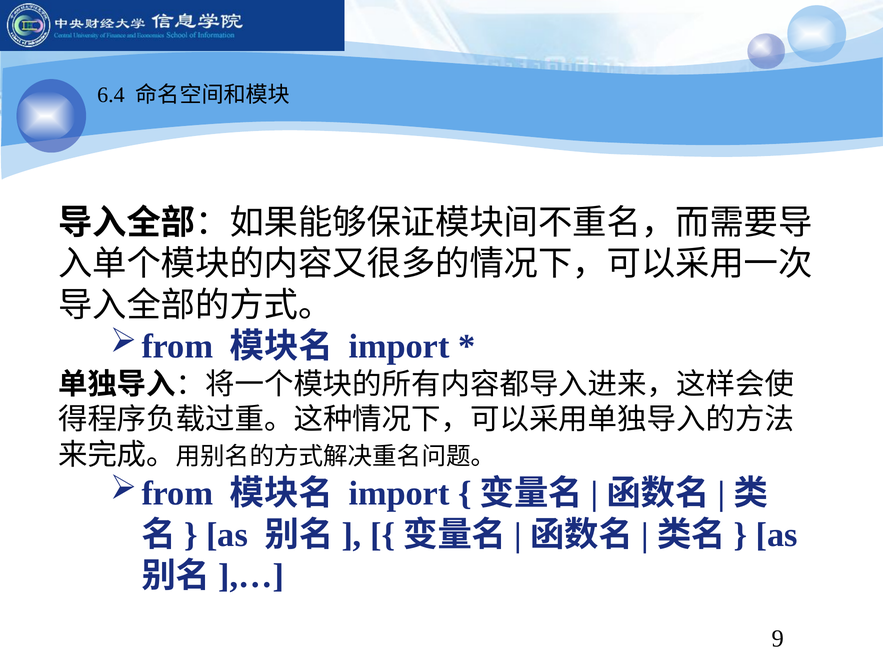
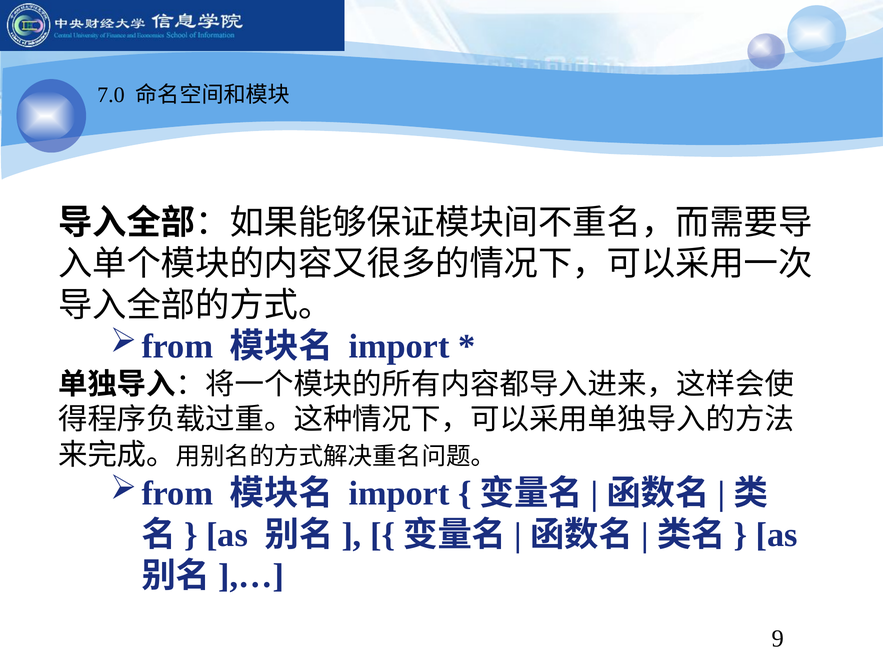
6.4: 6.4 -> 7.0
